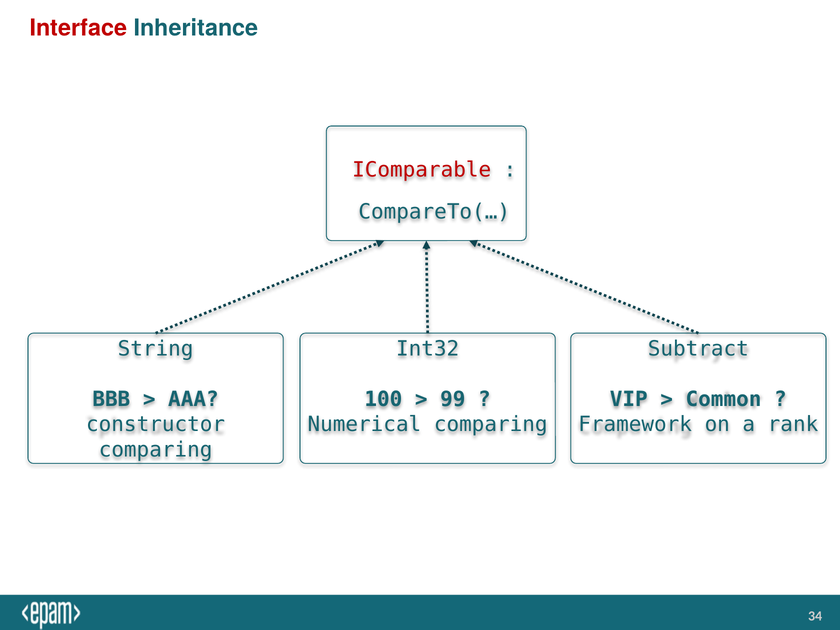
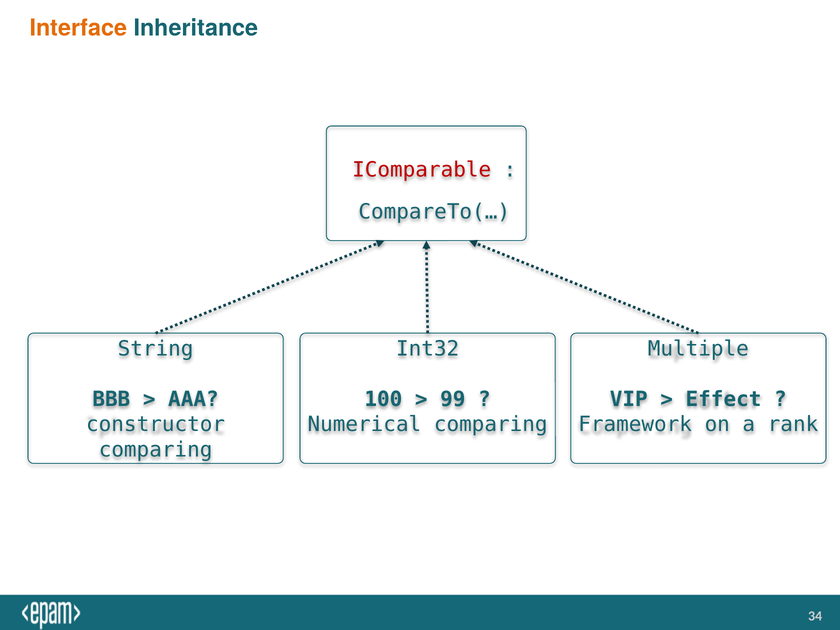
Interface colour: red -> orange
Subtract: Subtract -> Multiple
Common: Common -> Effect
